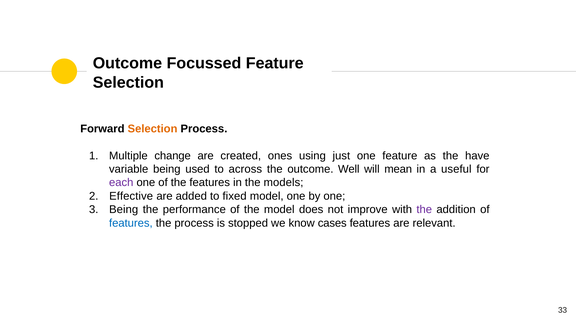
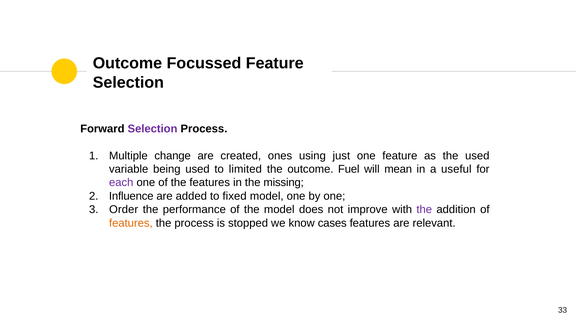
Selection at (153, 129) colour: orange -> purple
the have: have -> used
across: across -> limited
Well: Well -> Fuel
models: models -> missing
Effective: Effective -> Influence
Being at (124, 210): Being -> Order
features at (131, 223) colour: blue -> orange
